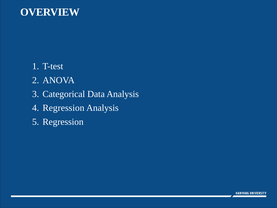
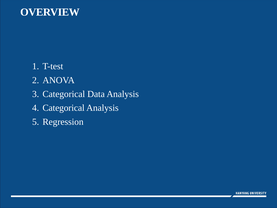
Regression at (63, 108): Regression -> Categorical
